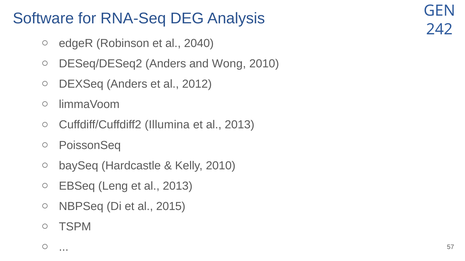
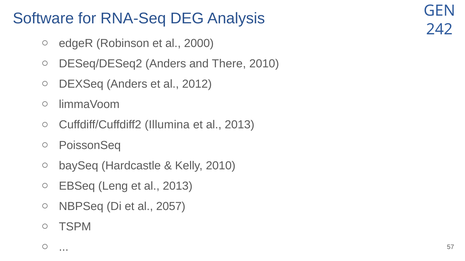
2040: 2040 -> 2000
Wong: Wong -> There
2015: 2015 -> 2057
